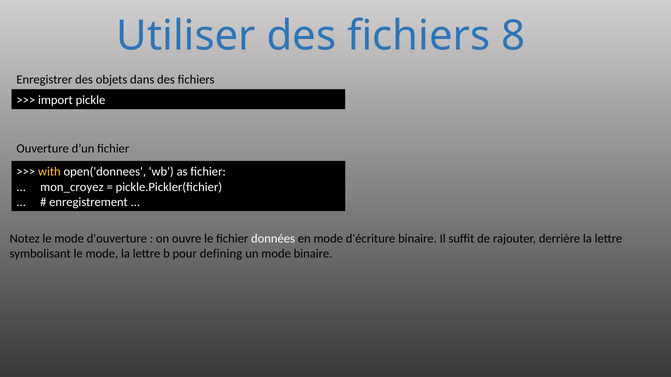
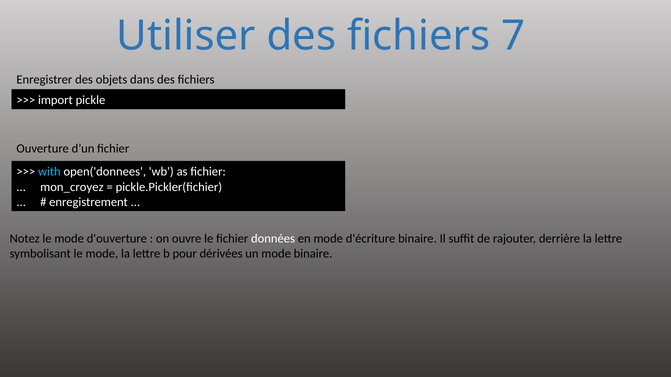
8: 8 -> 7
with colour: yellow -> light blue
defining: defining -> dérivées
